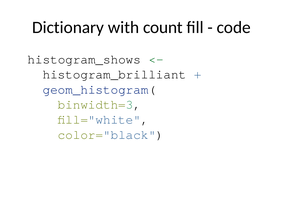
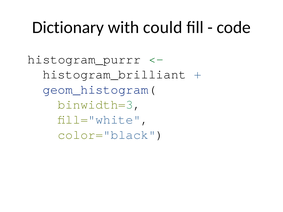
count: count -> could
histogram_shows: histogram_shows -> histogram_purrr
